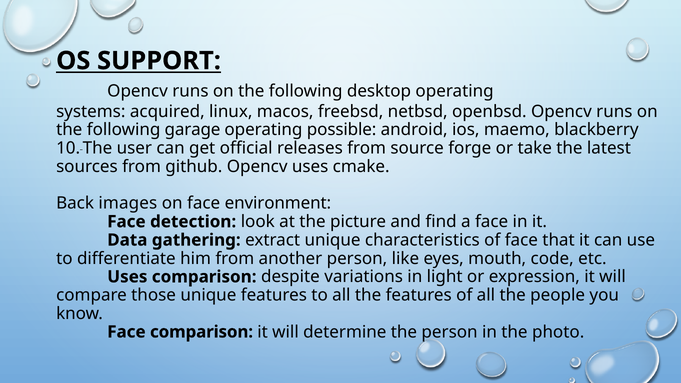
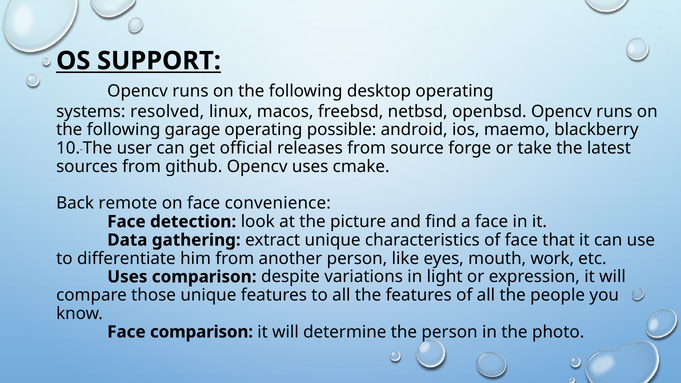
acquired: acquired -> resolved
images: images -> remote
environment: environment -> convenience
code: code -> work
